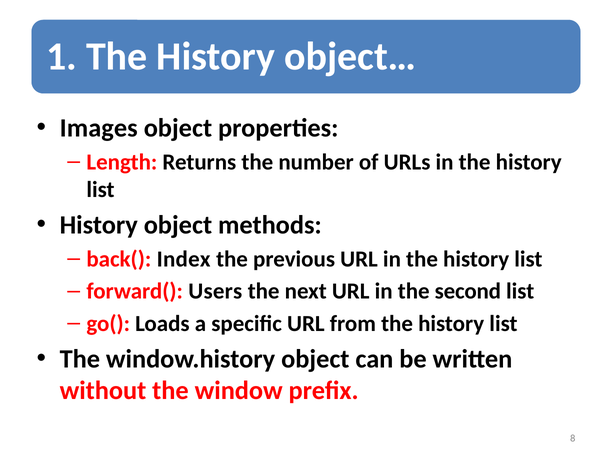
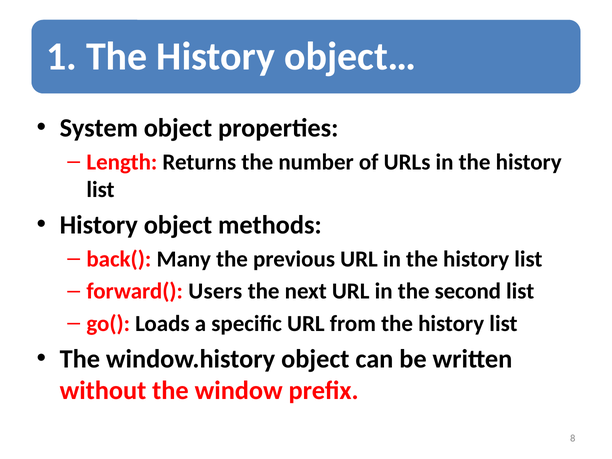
Images: Images -> System
Index: Index -> Many
